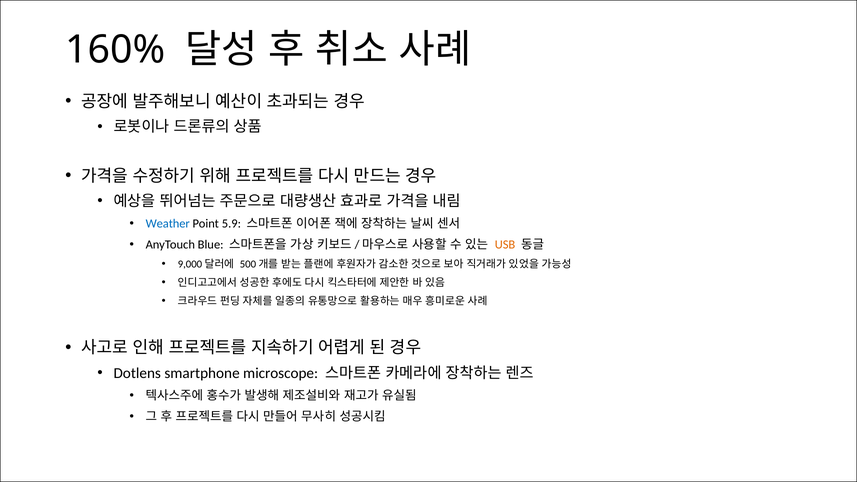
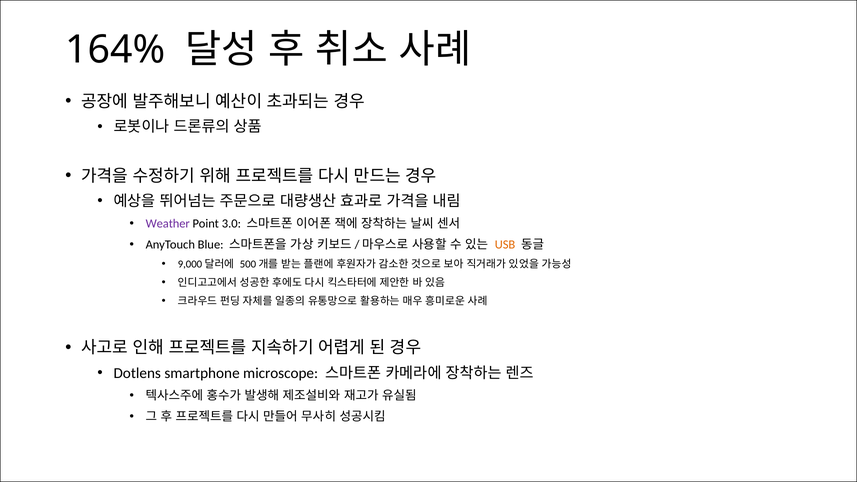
160%: 160% -> 164%
Weather colour: blue -> purple
5.9: 5.9 -> 3.0
